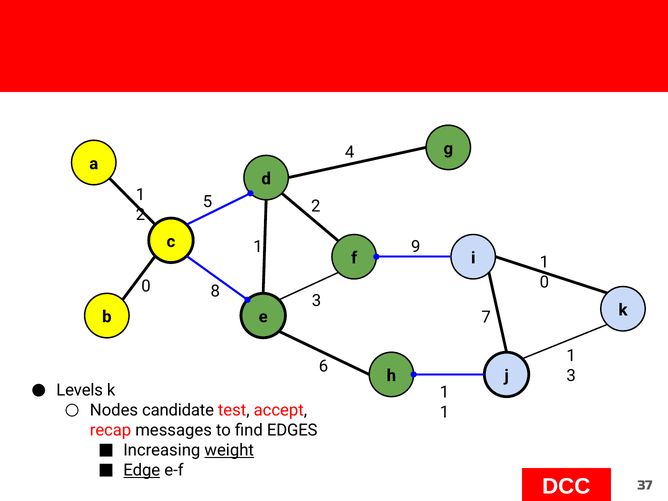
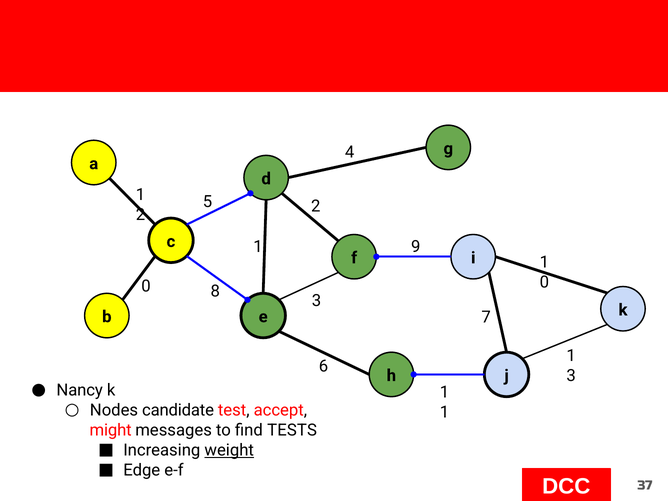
Levels: Levels -> Nancy
recap: recap -> might
EDGES: EDGES -> TESTS
Edge underline: present -> none
